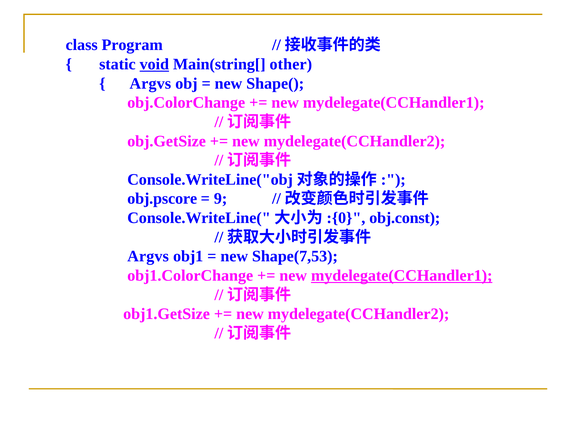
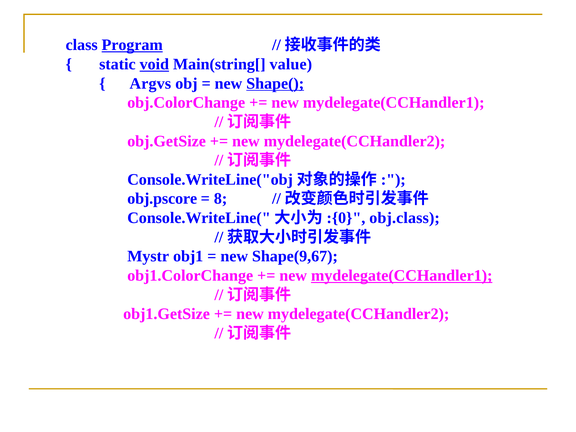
Program underline: none -> present
other: other -> value
Shape( underline: none -> present
9: 9 -> 8
obj.const: obj.const -> obj.class
Argvs at (148, 256): Argvs -> Mystr
Shape(7,53: Shape(7,53 -> Shape(9,67
